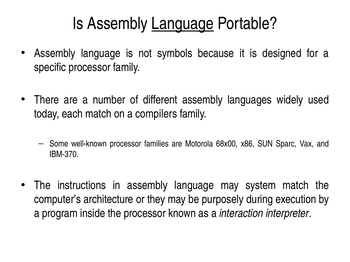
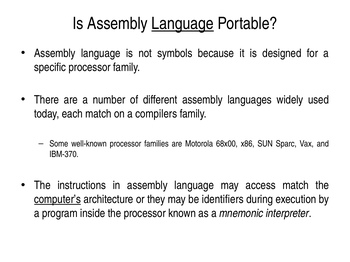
system: system -> access
computer’s underline: none -> present
purposely: purposely -> identifiers
interaction: interaction -> mnemonic
